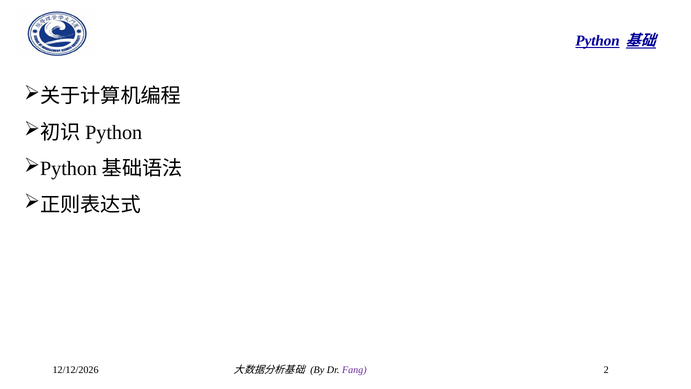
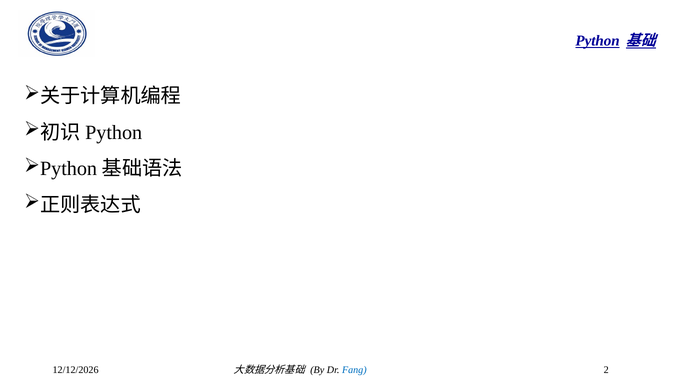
Fang colour: purple -> blue
